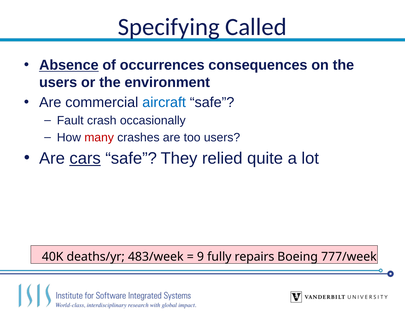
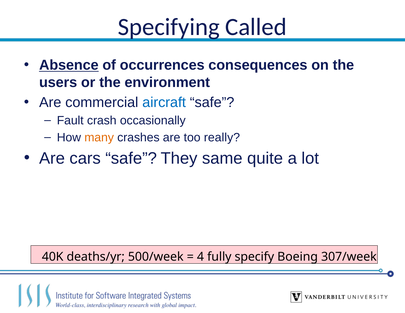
many colour: red -> orange
too users: users -> really
cars underline: present -> none
relied: relied -> same
483/week: 483/week -> 500/week
9: 9 -> 4
repairs: repairs -> specify
777/week: 777/week -> 307/week
